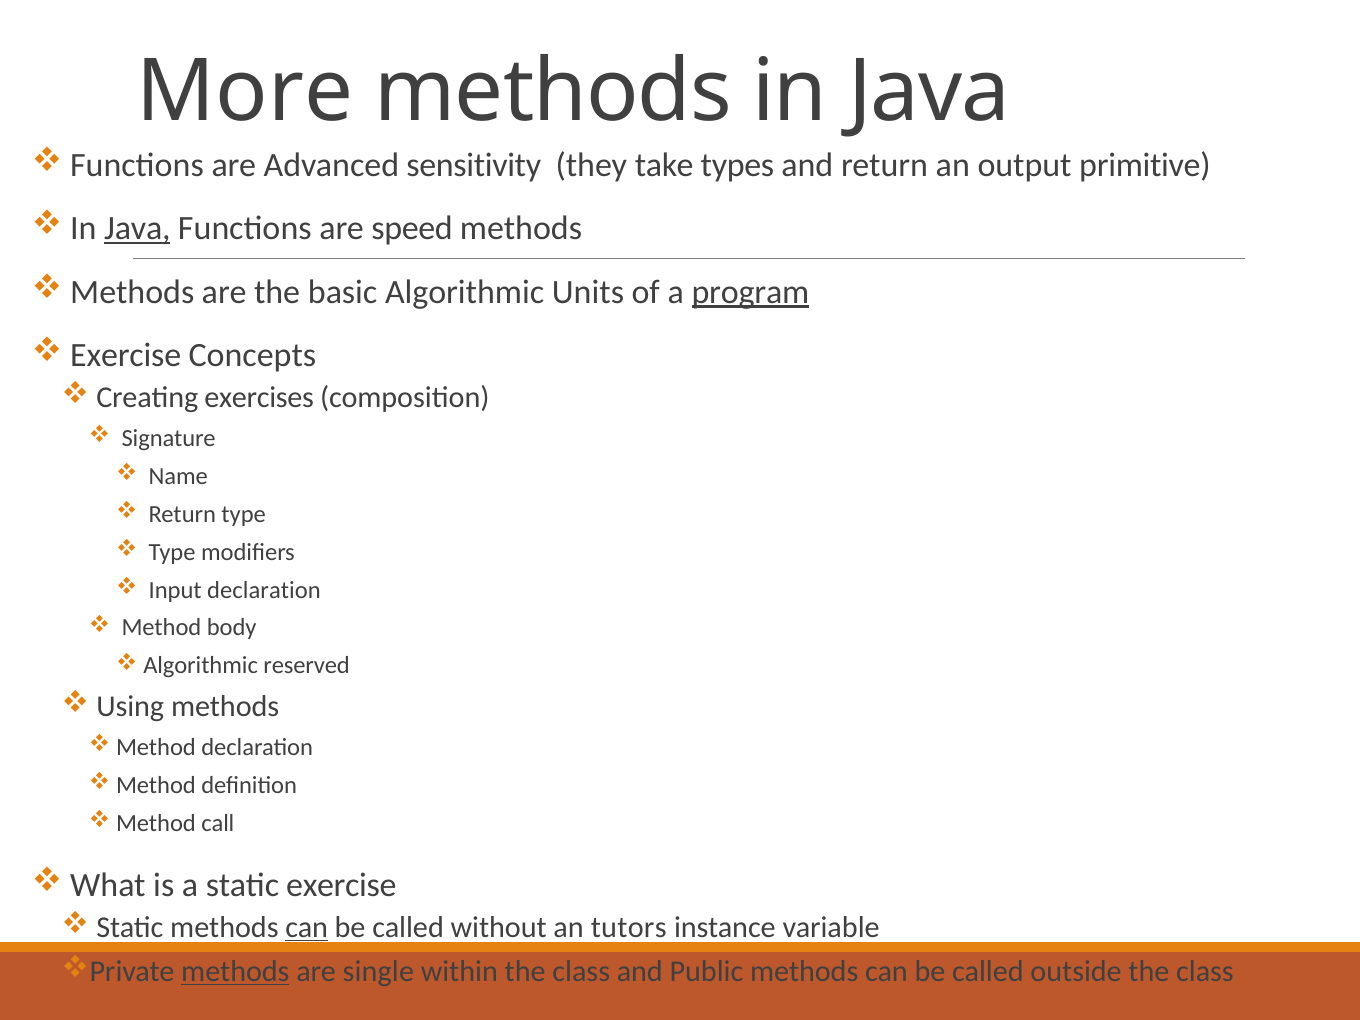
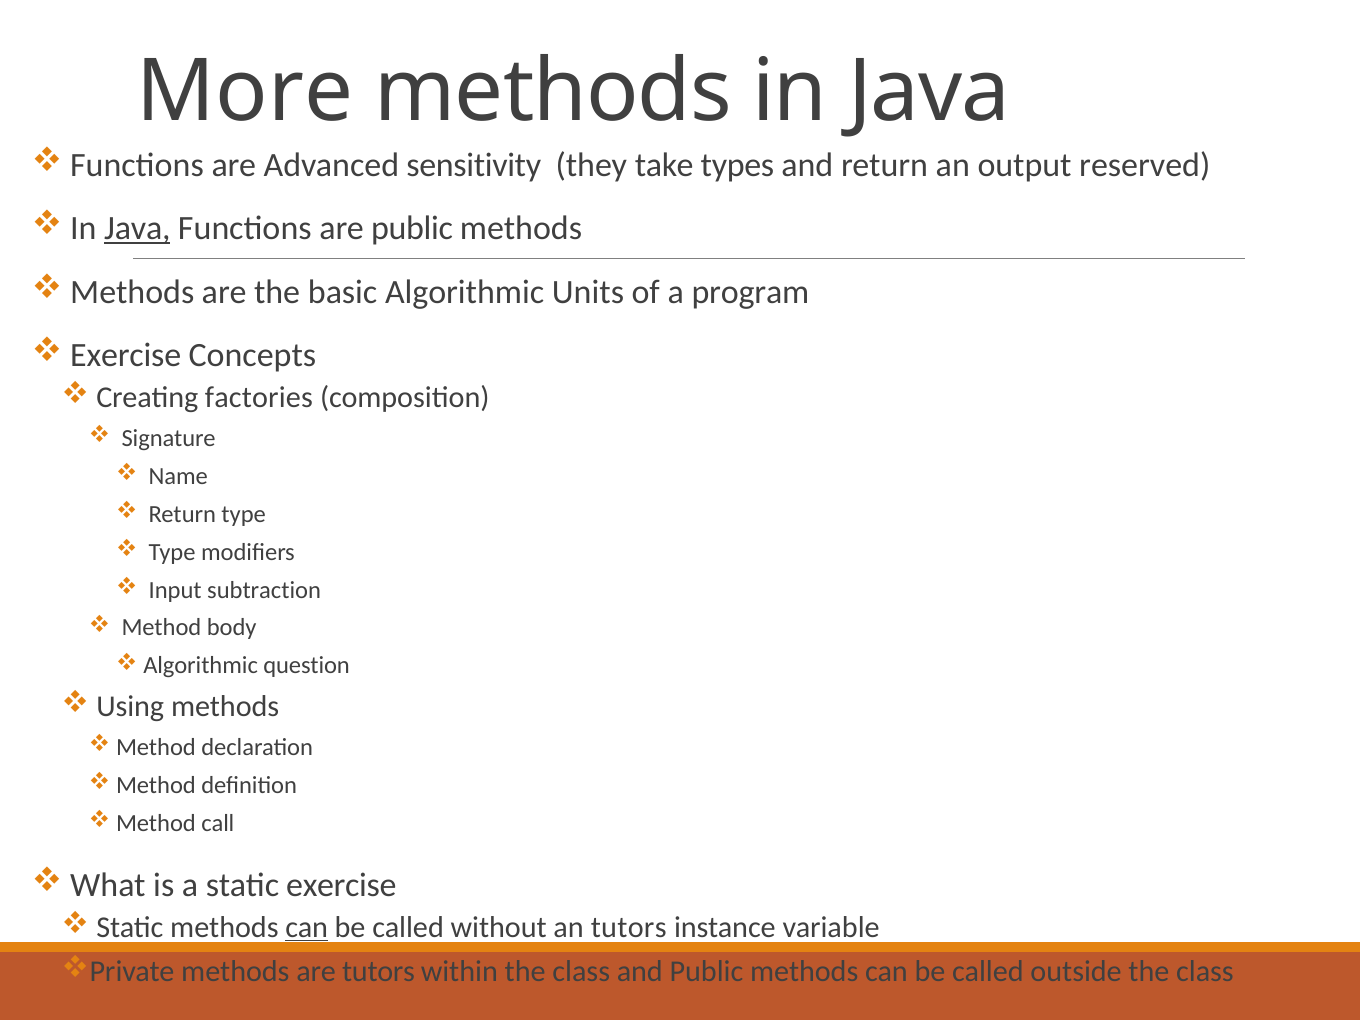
primitive: primitive -> reserved
are speed: speed -> public
program underline: present -> none
exercises: exercises -> factories
Input declaration: declaration -> subtraction
reserved: reserved -> question
methods at (235, 971) underline: present -> none
are single: single -> tutors
